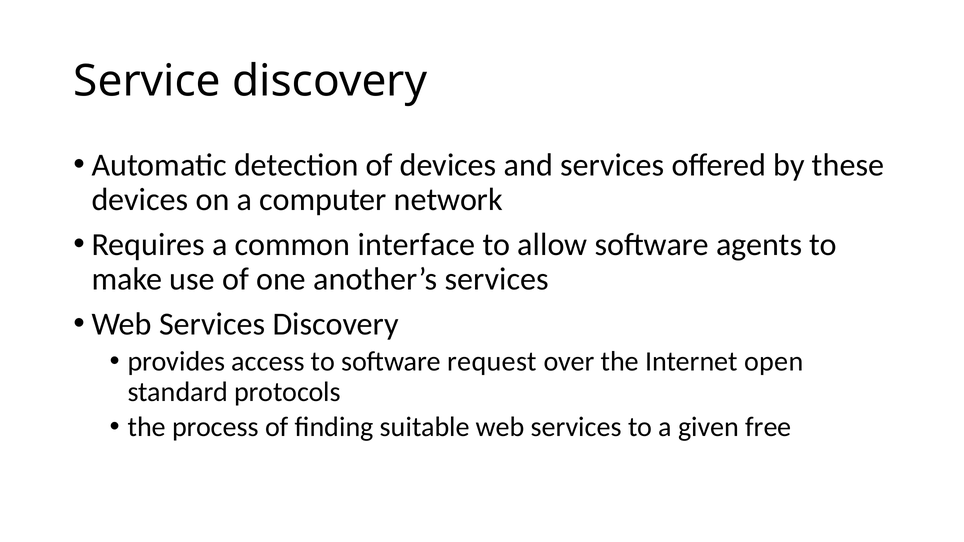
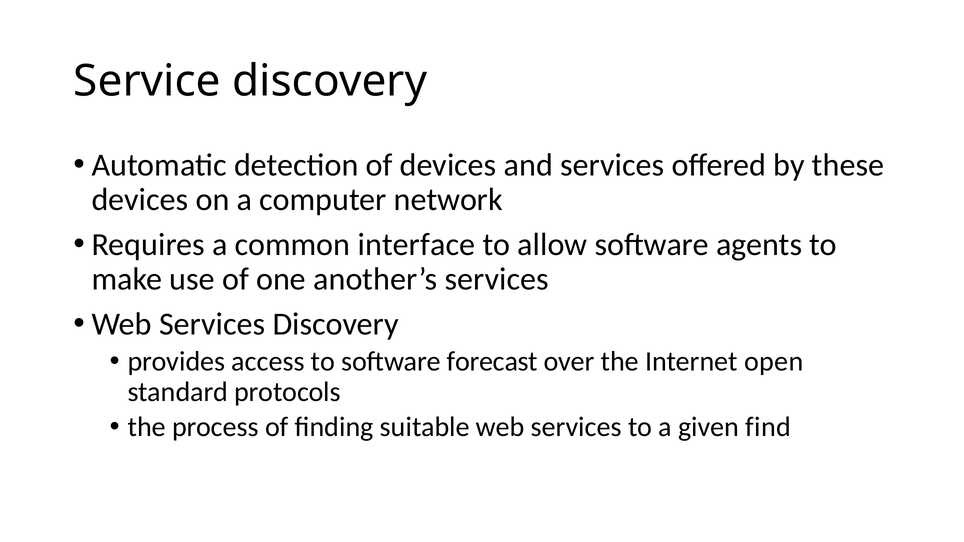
request: request -> forecast
free: free -> find
